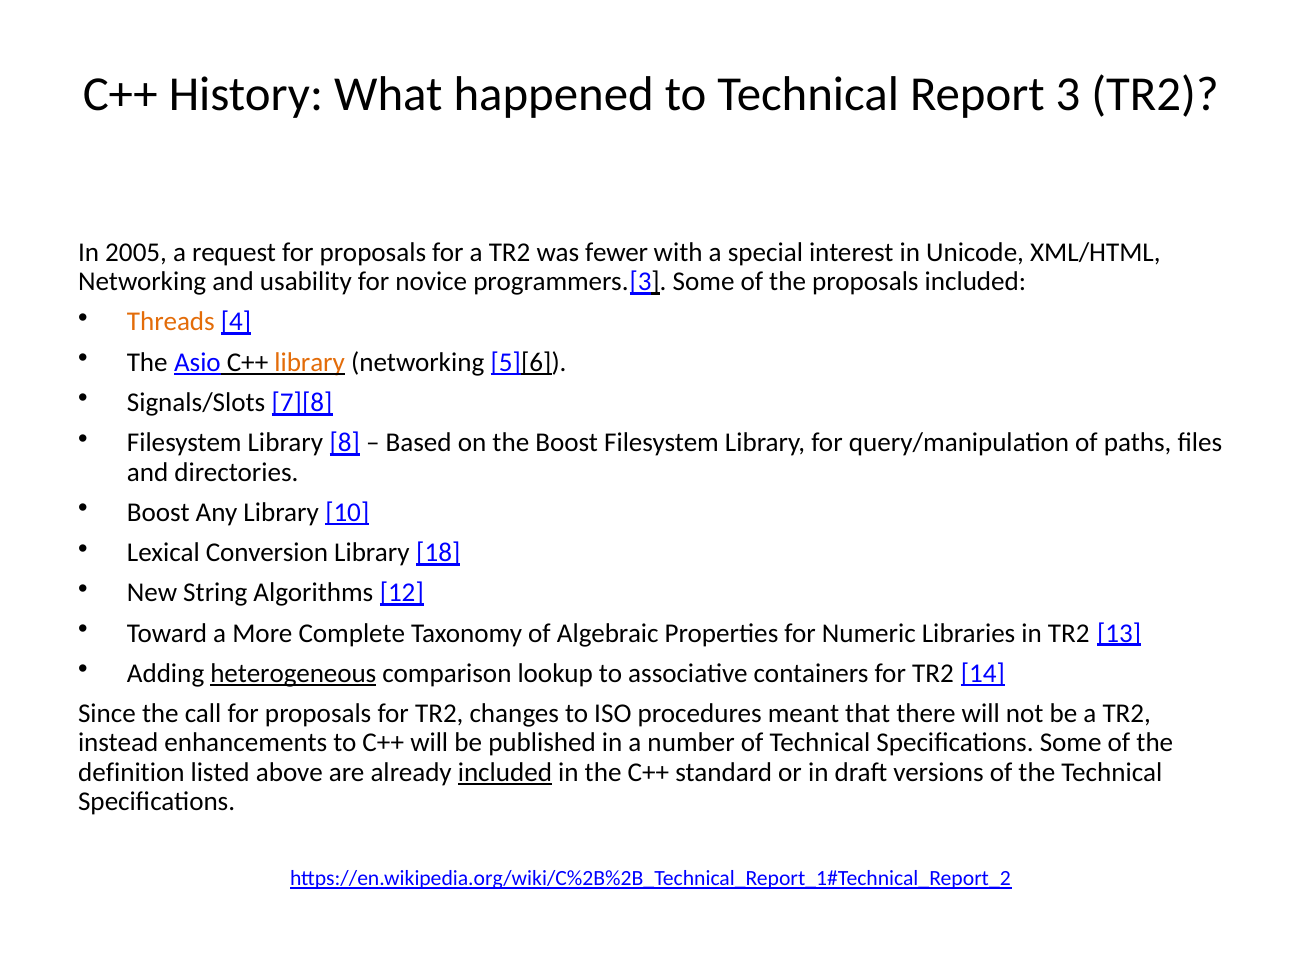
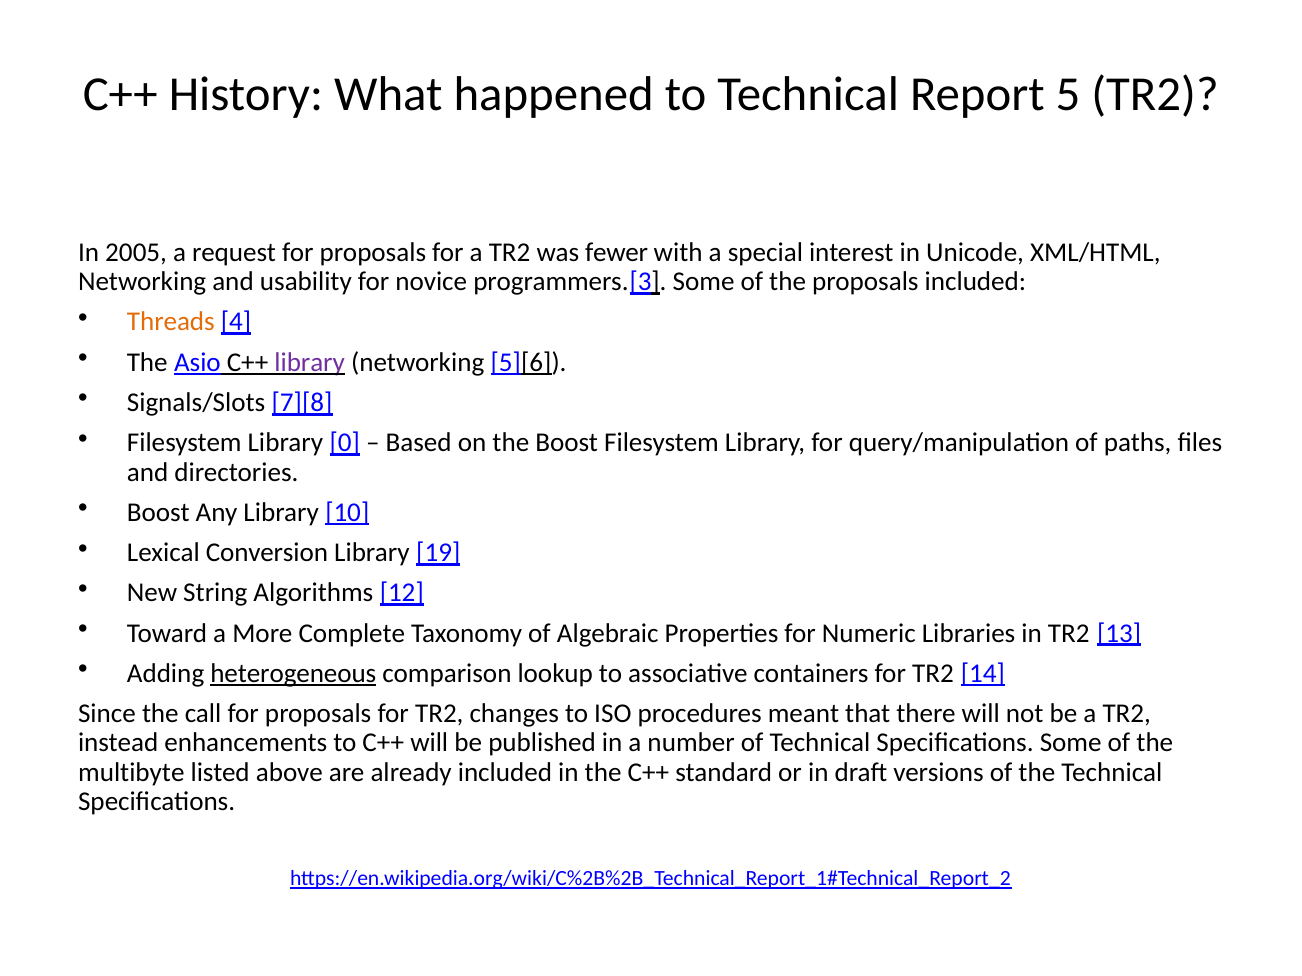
3: 3 -> 5
library at (310, 362) colour: orange -> purple
8: 8 -> 0
18: 18 -> 19
definition: definition -> multibyte
included at (505, 773) underline: present -> none
